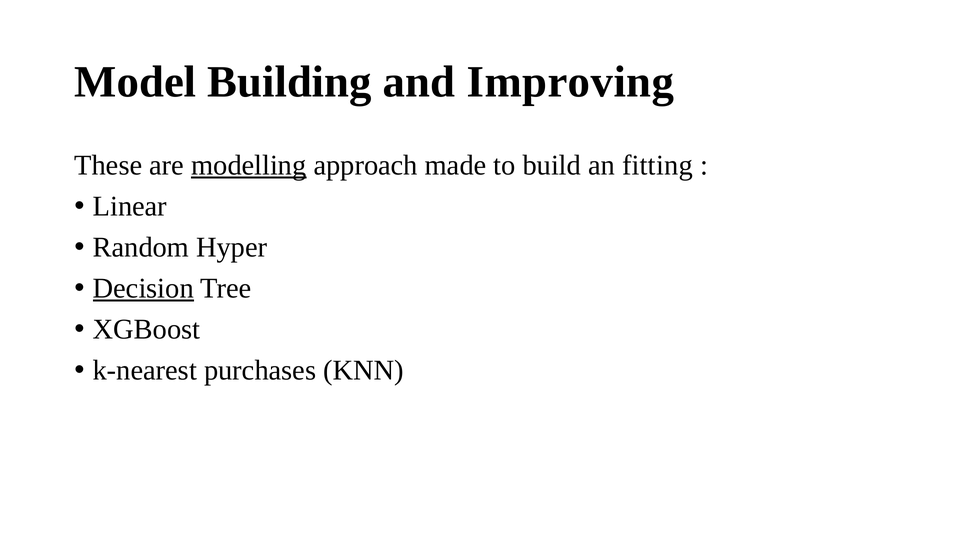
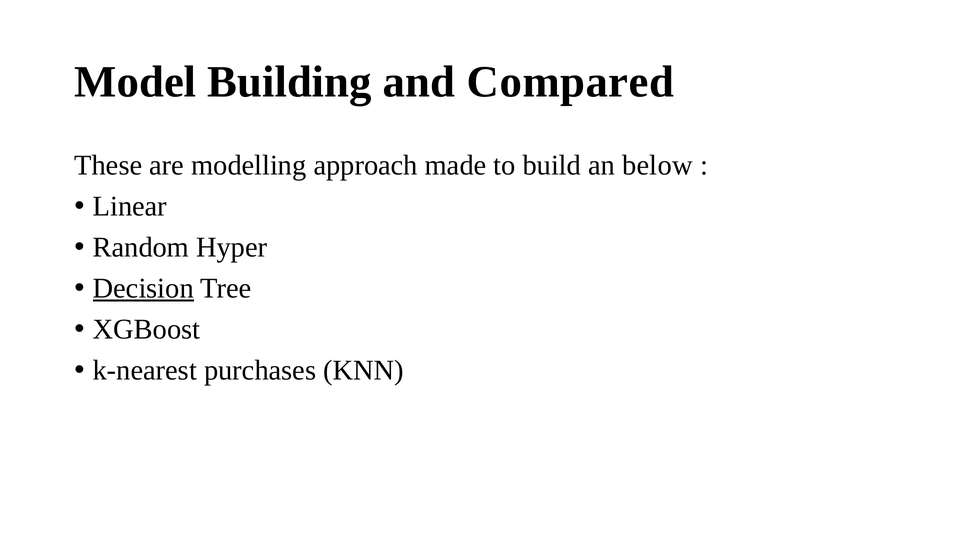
Improving: Improving -> Compared
modelling underline: present -> none
fitting: fitting -> below
